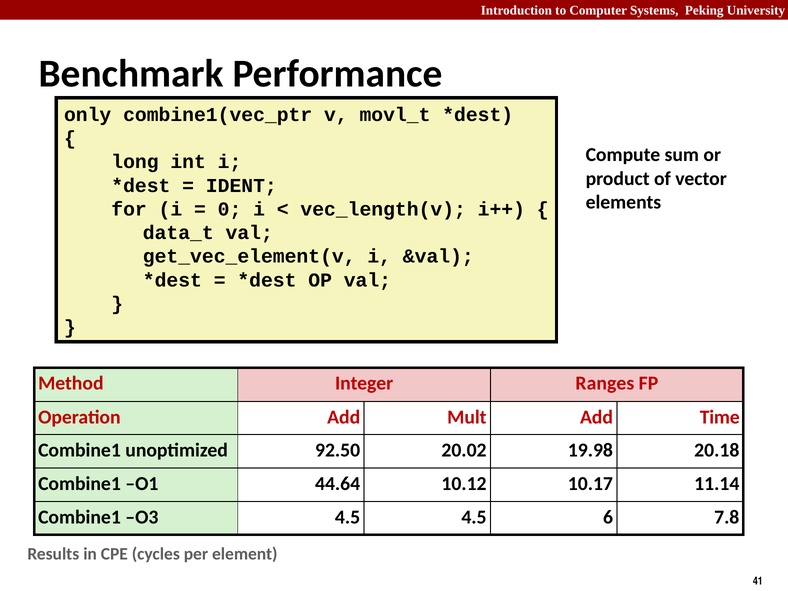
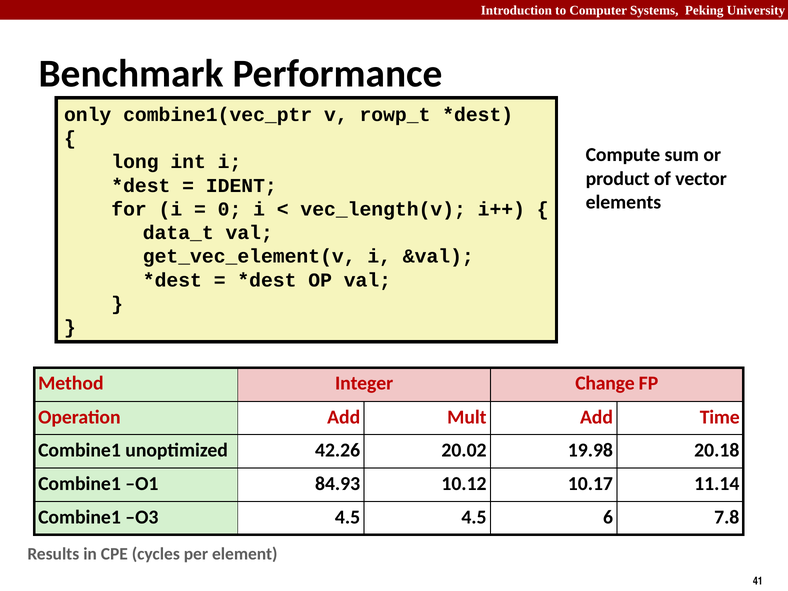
movl_t: movl_t -> rowp_t
Ranges: Ranges -> Change
92.50: 92.50 -> 42.26
44.64: 44.64 -> 84.93
